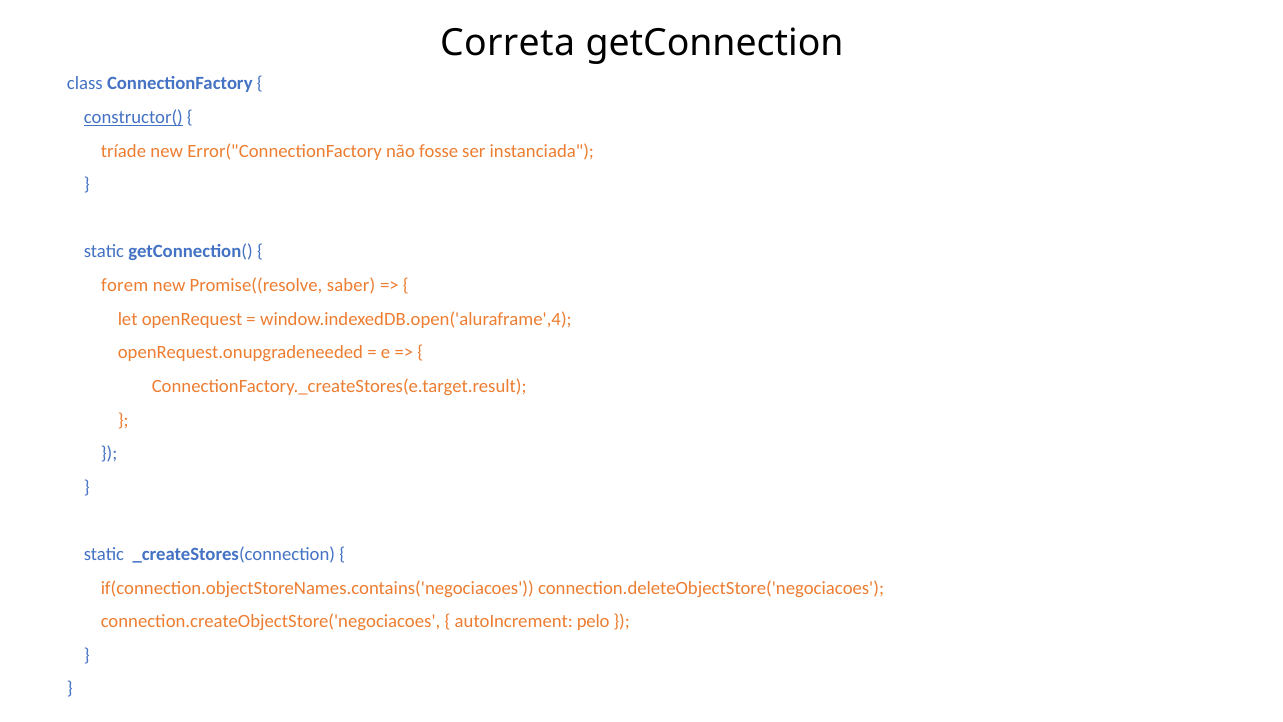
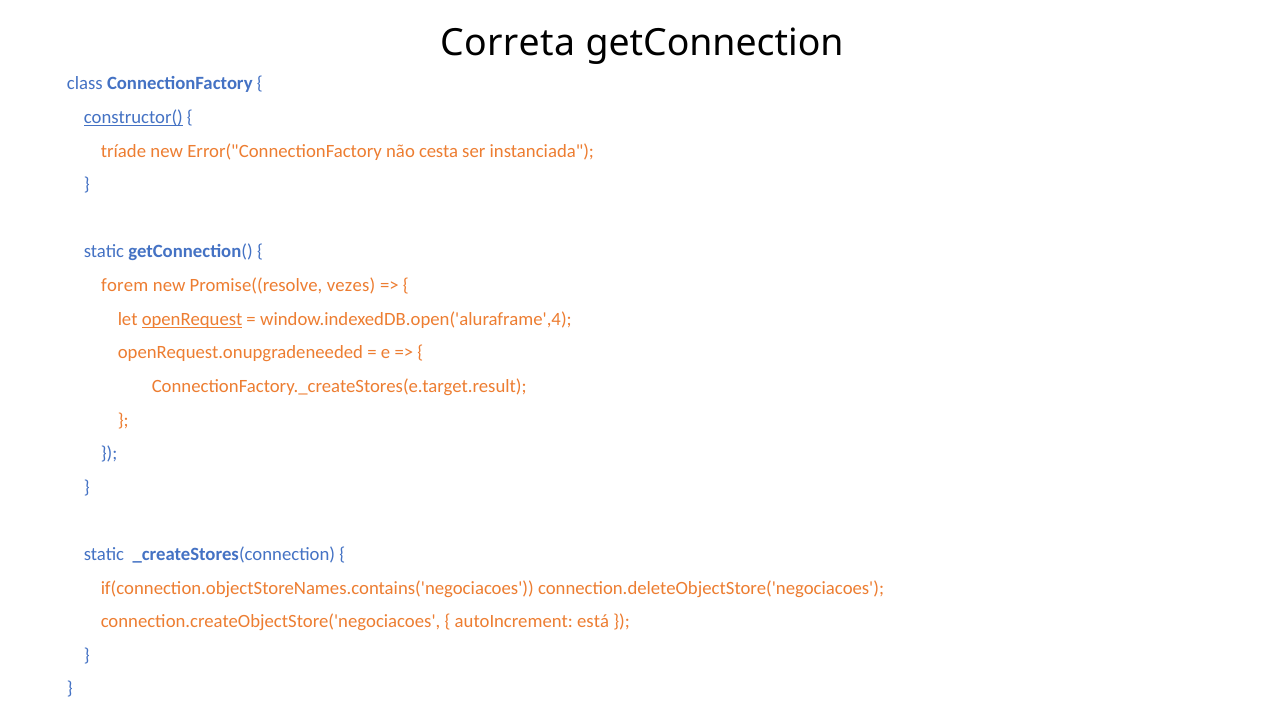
fosse: fosse -> cesta
saber: saber -> vezes
openRequest underline: none -> present
pelo: pelo -> está
